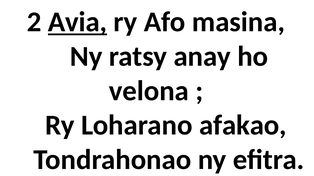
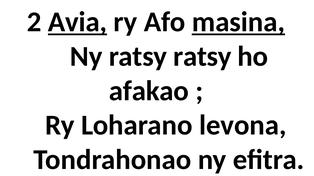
masina underline: none -> present
ratsy anay: anay -> ratsy
velona: velona -> afakao
afakao: afakao -> levona
